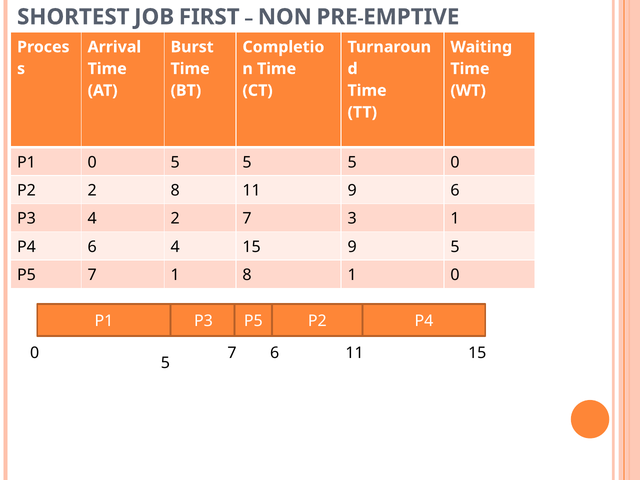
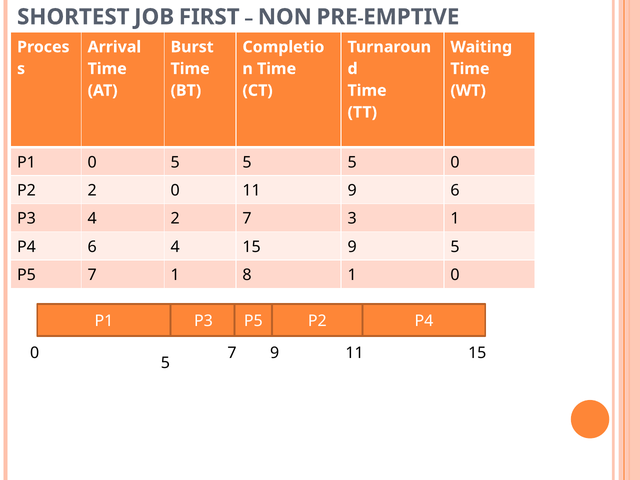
2 8: 8 -> 0
7 6: 6 -> 9
